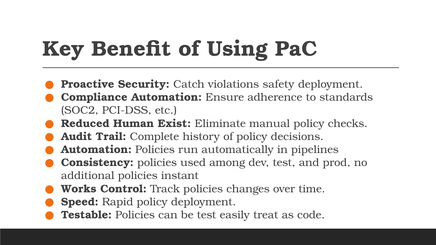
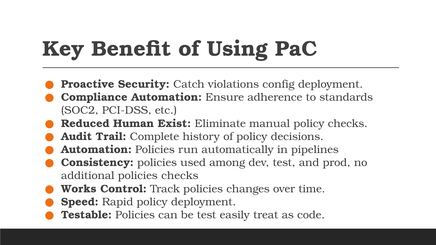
safety: safety -> config
policies instant: instant -> checks
